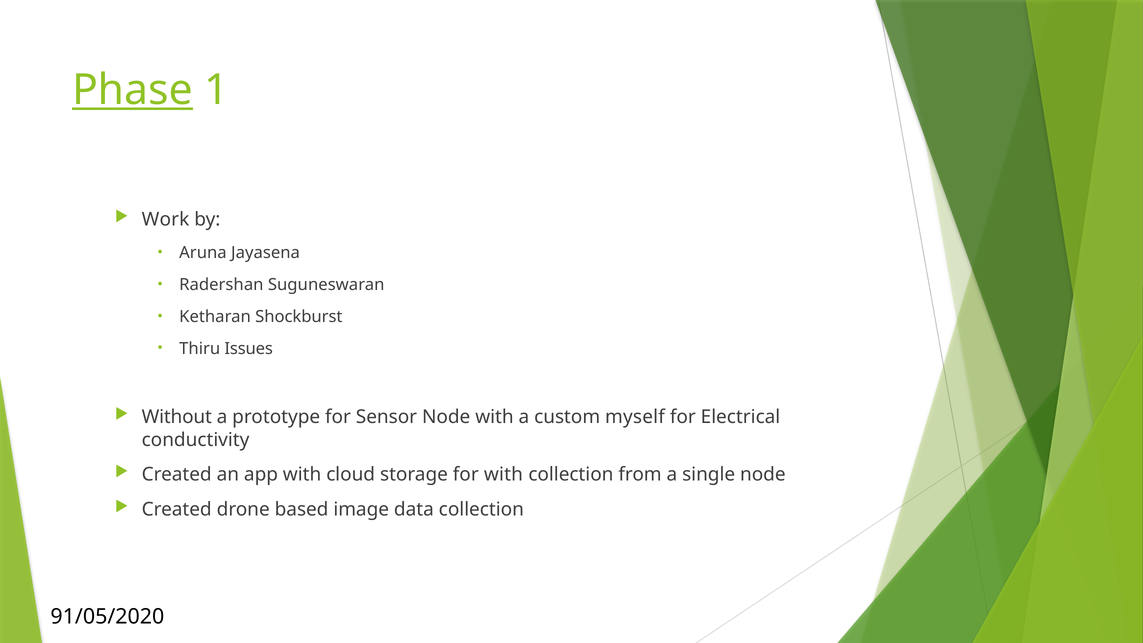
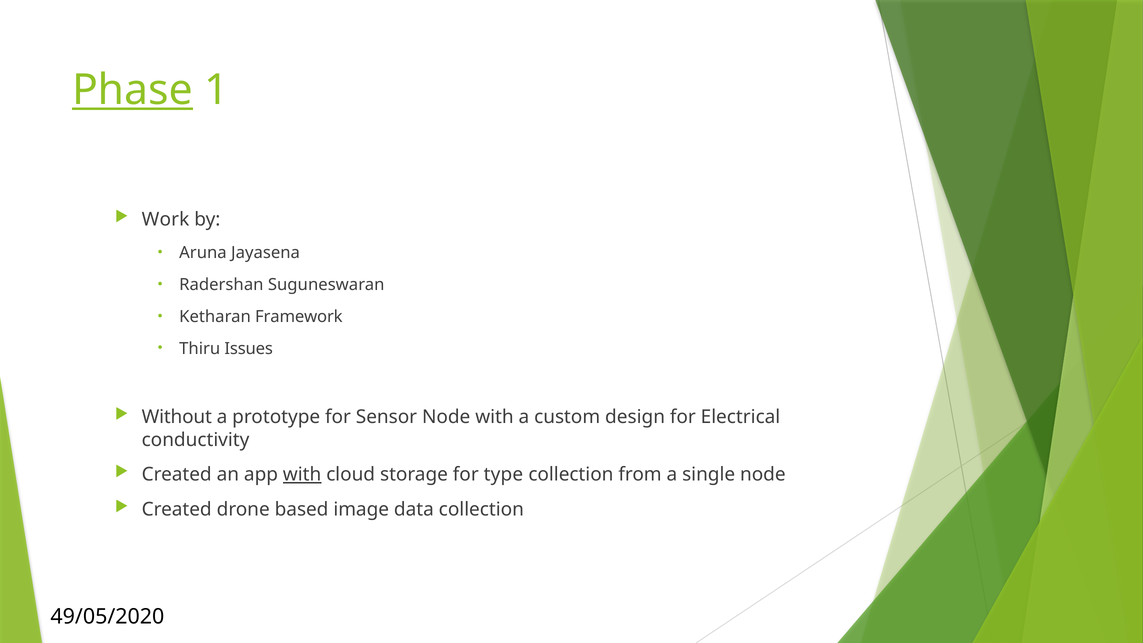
Shockburst: Shockburst -> Framework
myself: myself -> design
with at (302, 474) underline: none -> present
for with: with -> type
91/05/2020: 91/05/2020 -> 49/05/2020
